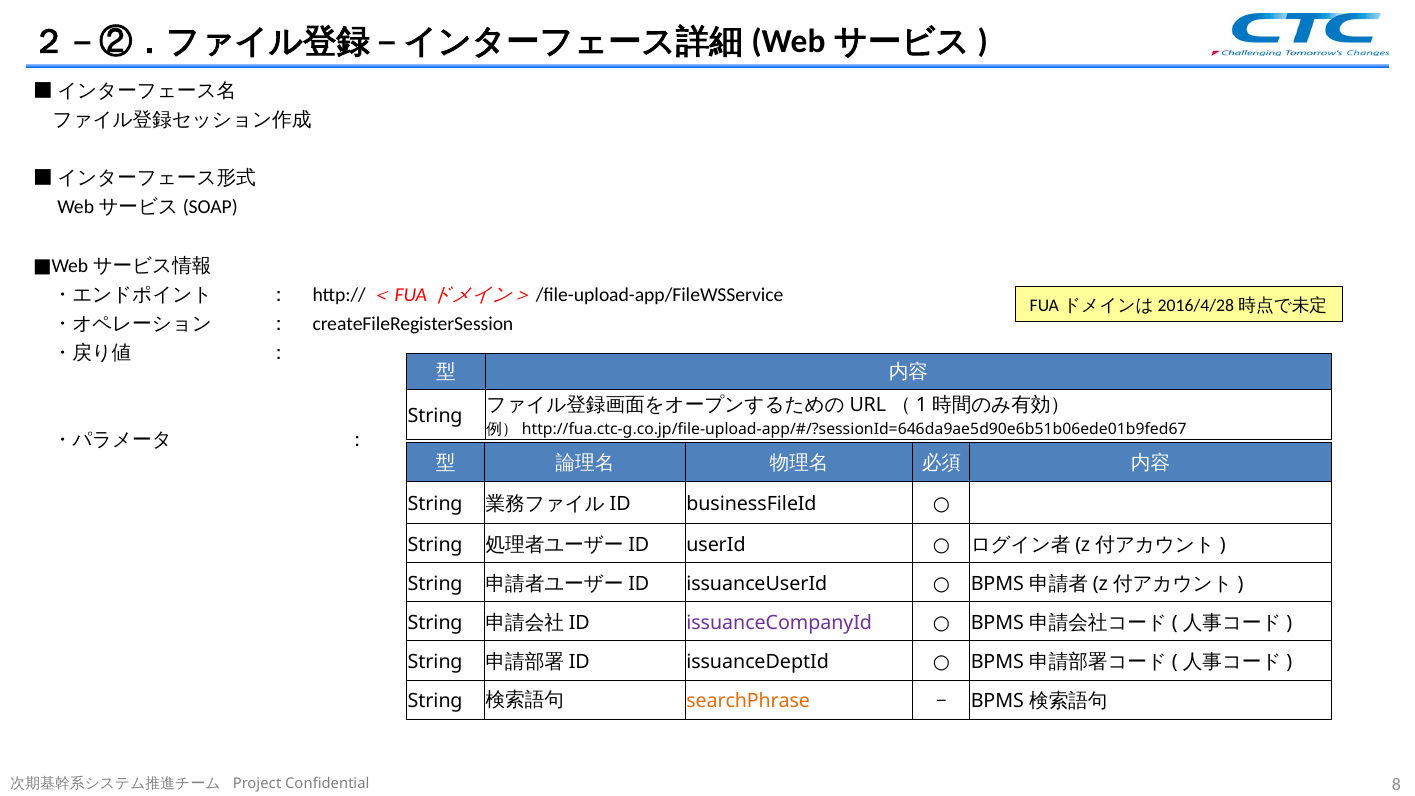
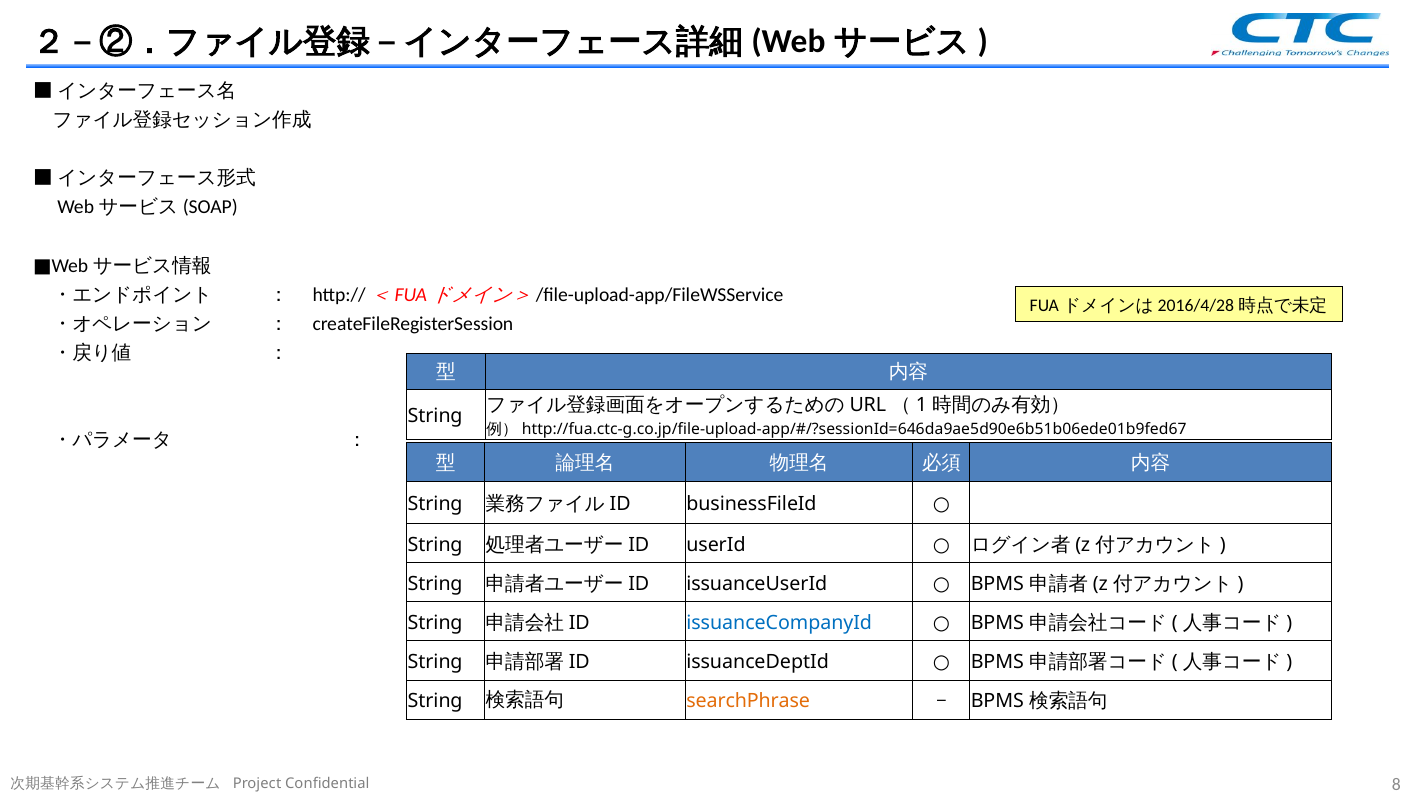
issuanceCompanyId colour: purple -> blue
